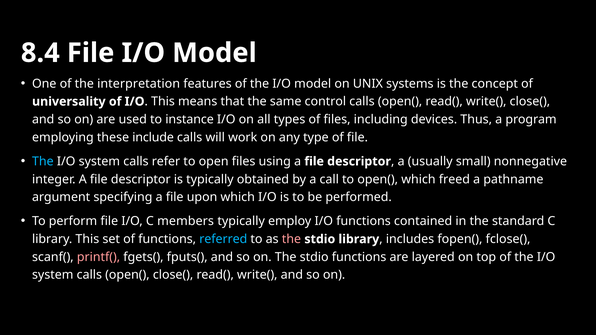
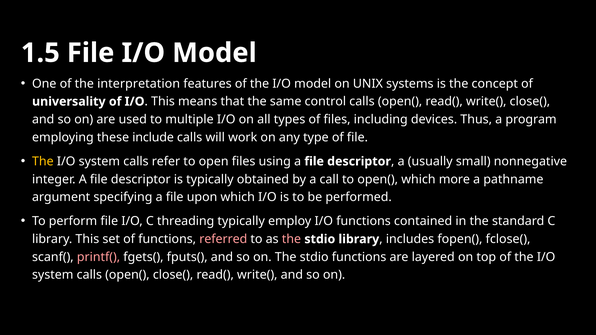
8.4: 8.4 -> 1.5
instance: instance -> multiple
The at (43, 161) colour: light blue -> yellow
freed: freed -> more
members: members -> threading
referred colour: light blue -> pink
